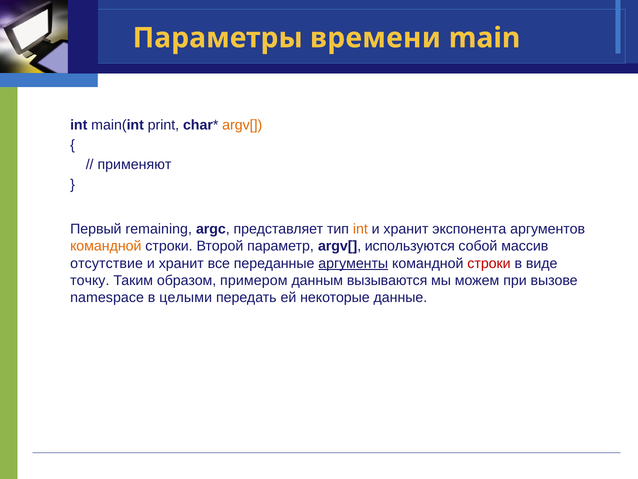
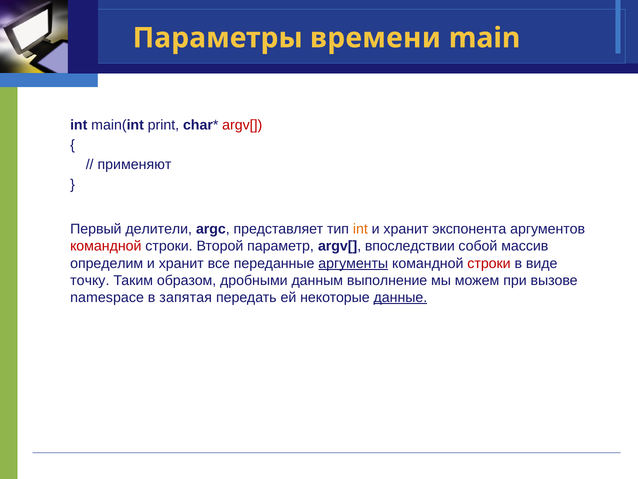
argv[ at (242, 125) colour: orange -> red
remaining: remaining -> делители
командной at (106, 246) colour: orange -> red
используются: используются -> впоследствии
отсутствие: отсутствие -> определим
примером: примером -> дробными
вызываются: вызываются -> выполнение
целыми: целыми -> запятая
данные underline: none -> present
